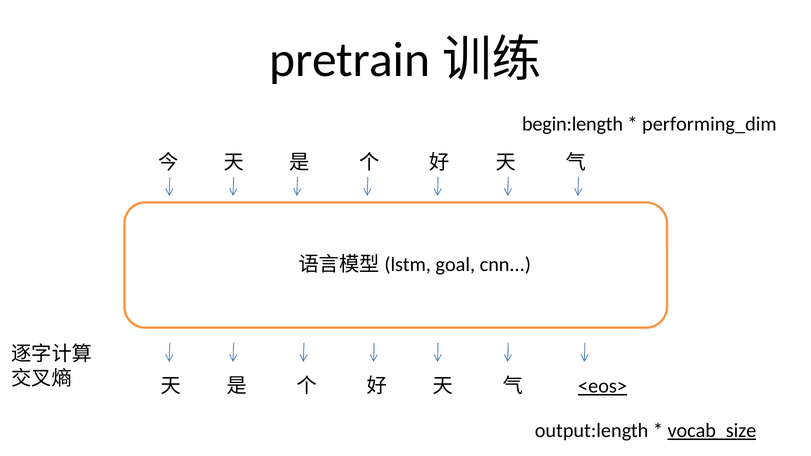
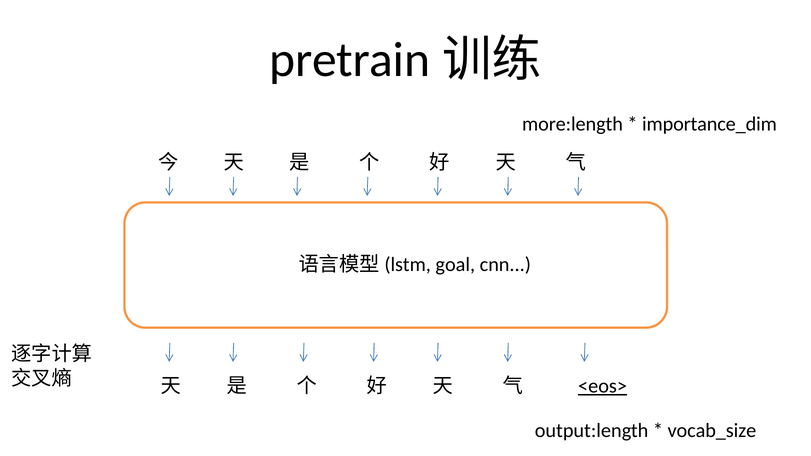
begin:length: begin:length -> more:length
performing_dim: performing_dim -> importance_dim
vocab_size underline: present -> none
